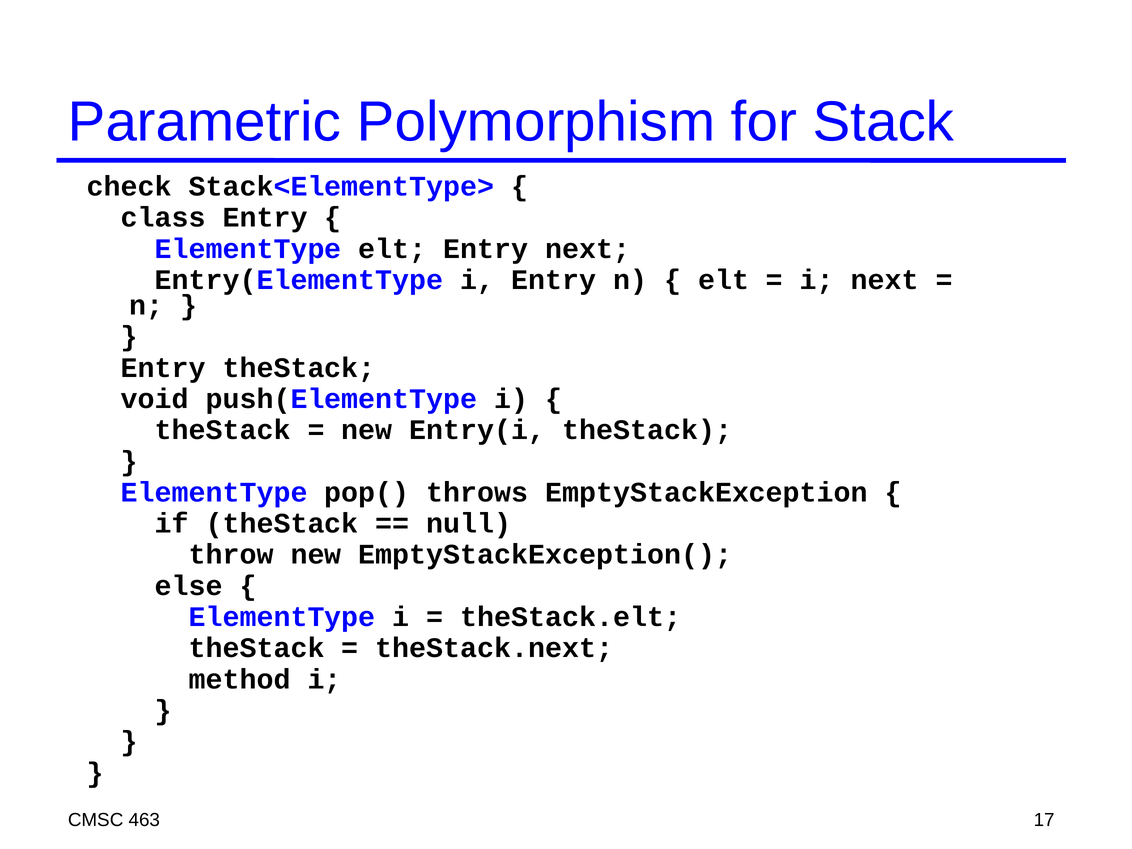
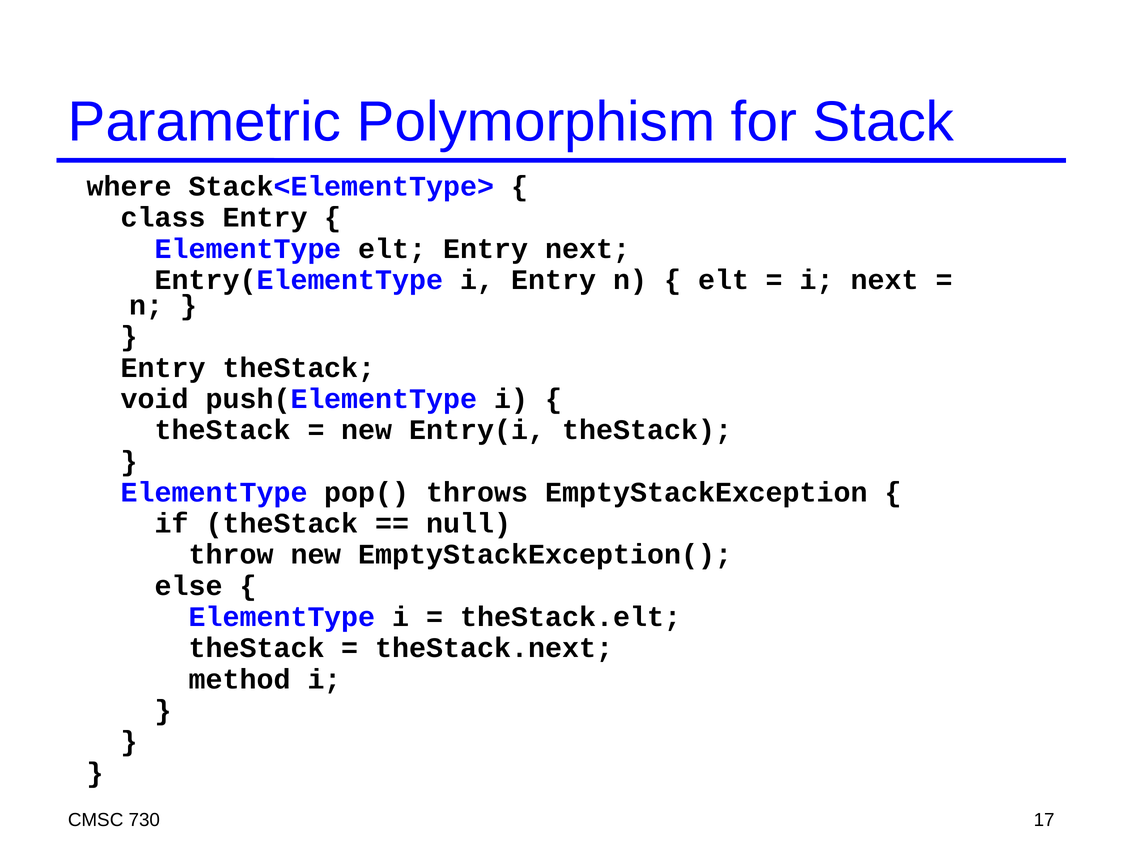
check: check -> where
463: 463 -> 730
